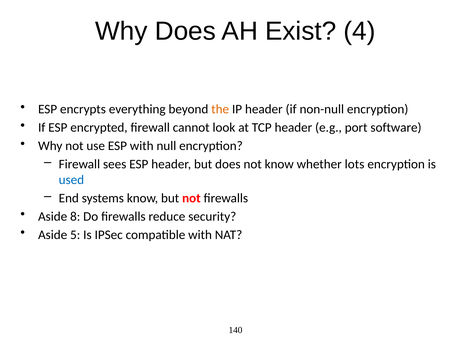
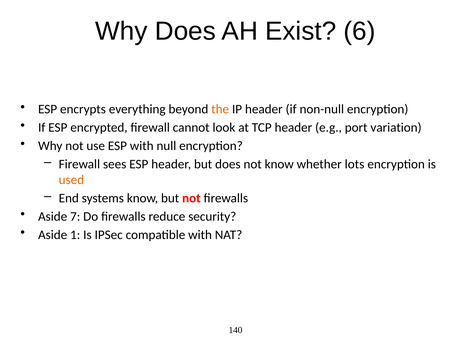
4: 4 -> 6
software: software -> variation
used colour: blue -> orange
8: 8 -> 7
5: 5 -> 1
